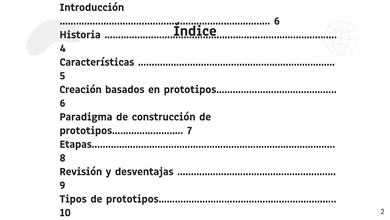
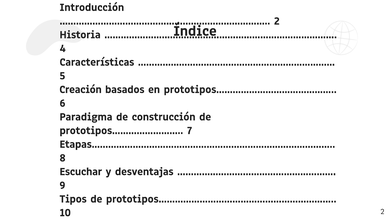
6 at (277, 21): 6 -> 2
Revisión: Revisión -> Escuchar
